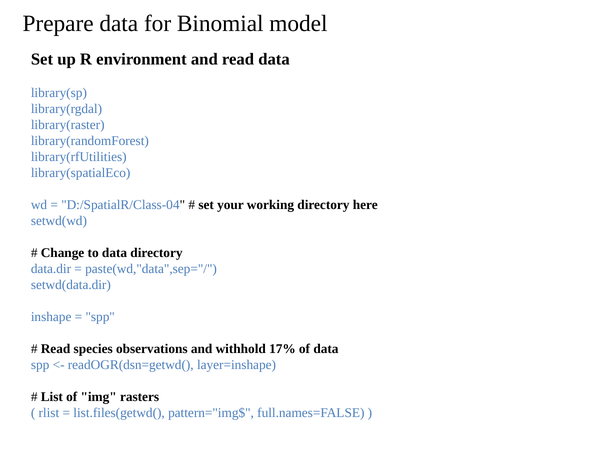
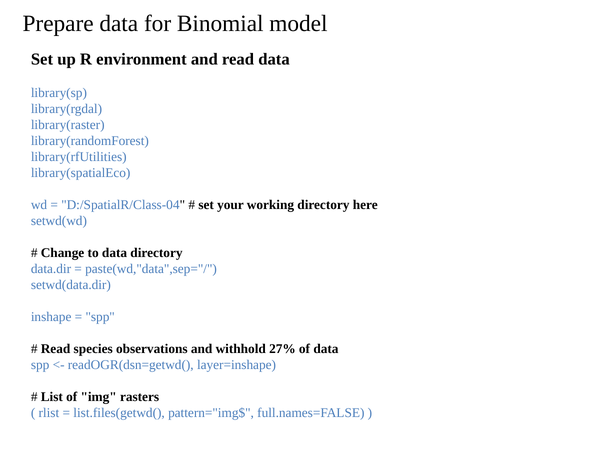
17%: 17% -> 27%
